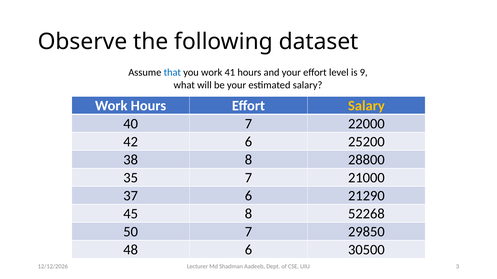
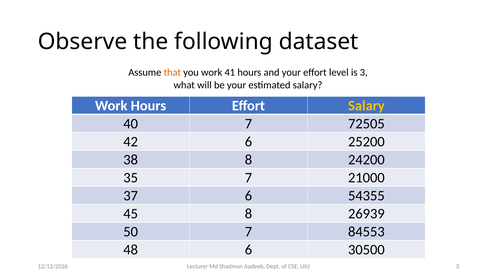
that colour: blue -> orange
is 9: 9 -> 3
22000: 22000 -> 72505
28800: 28800 -> 24200
21290: 21290 -> 54355
52268: 52268 -> 26939
29850: 29850 -> 84553
